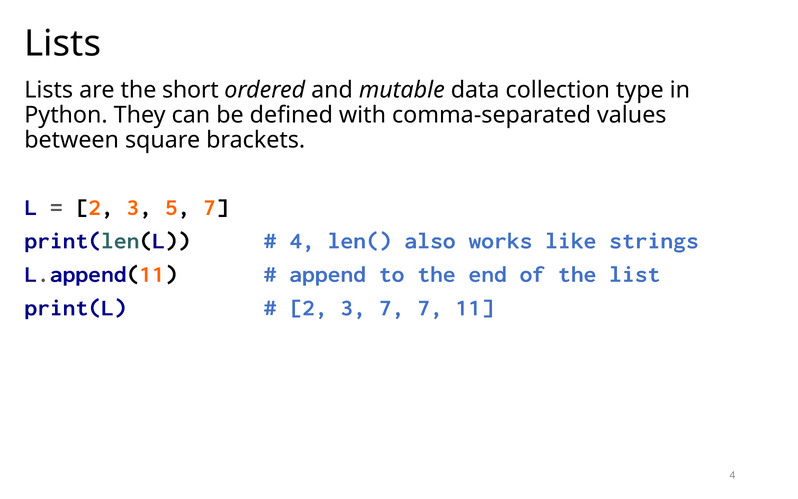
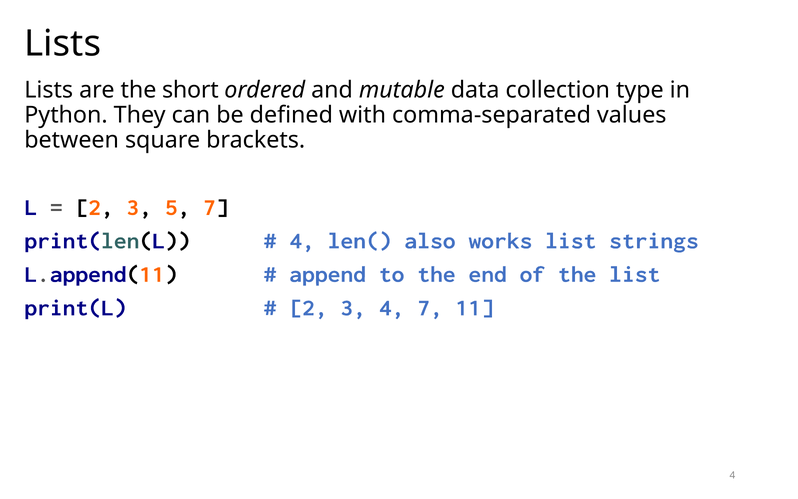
works like: like -> list
3 7: 7 -> 4
